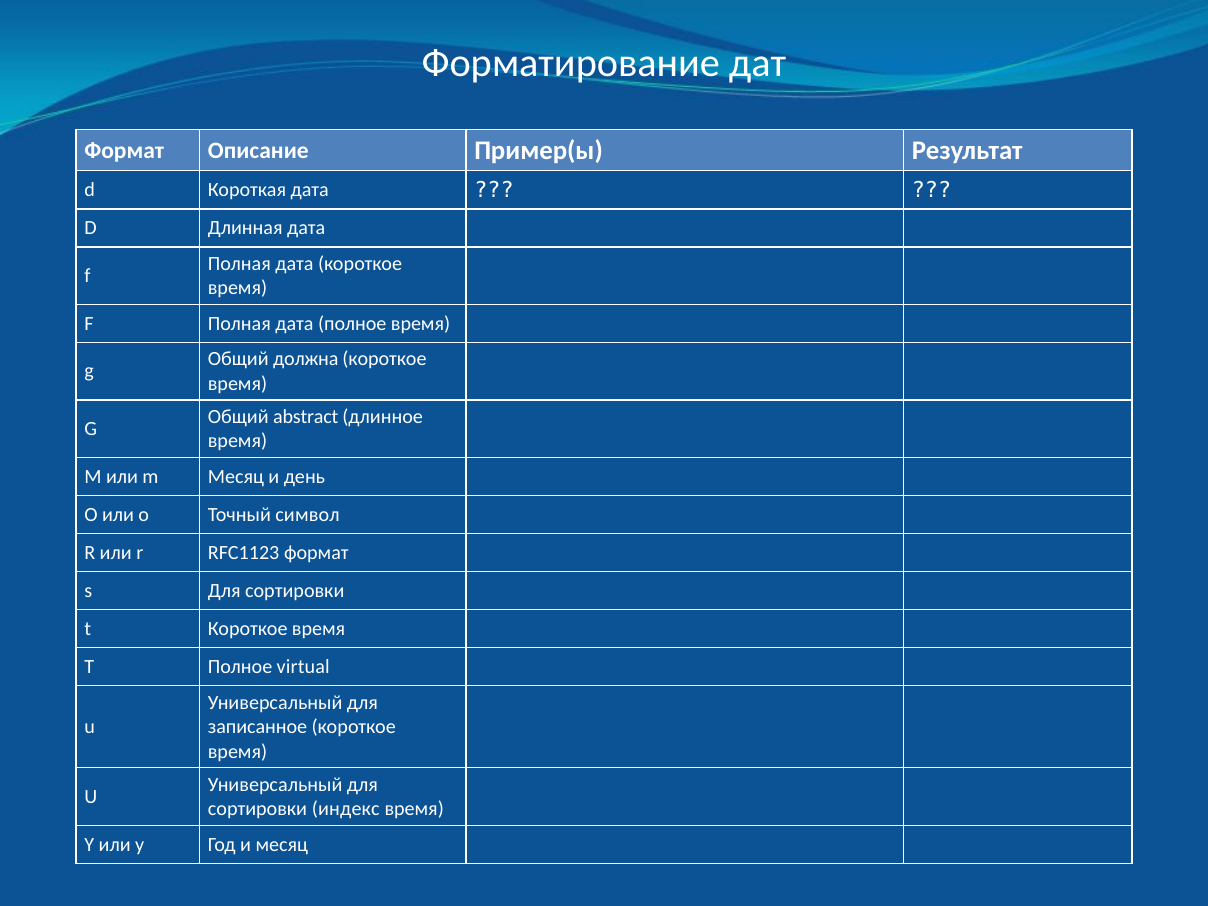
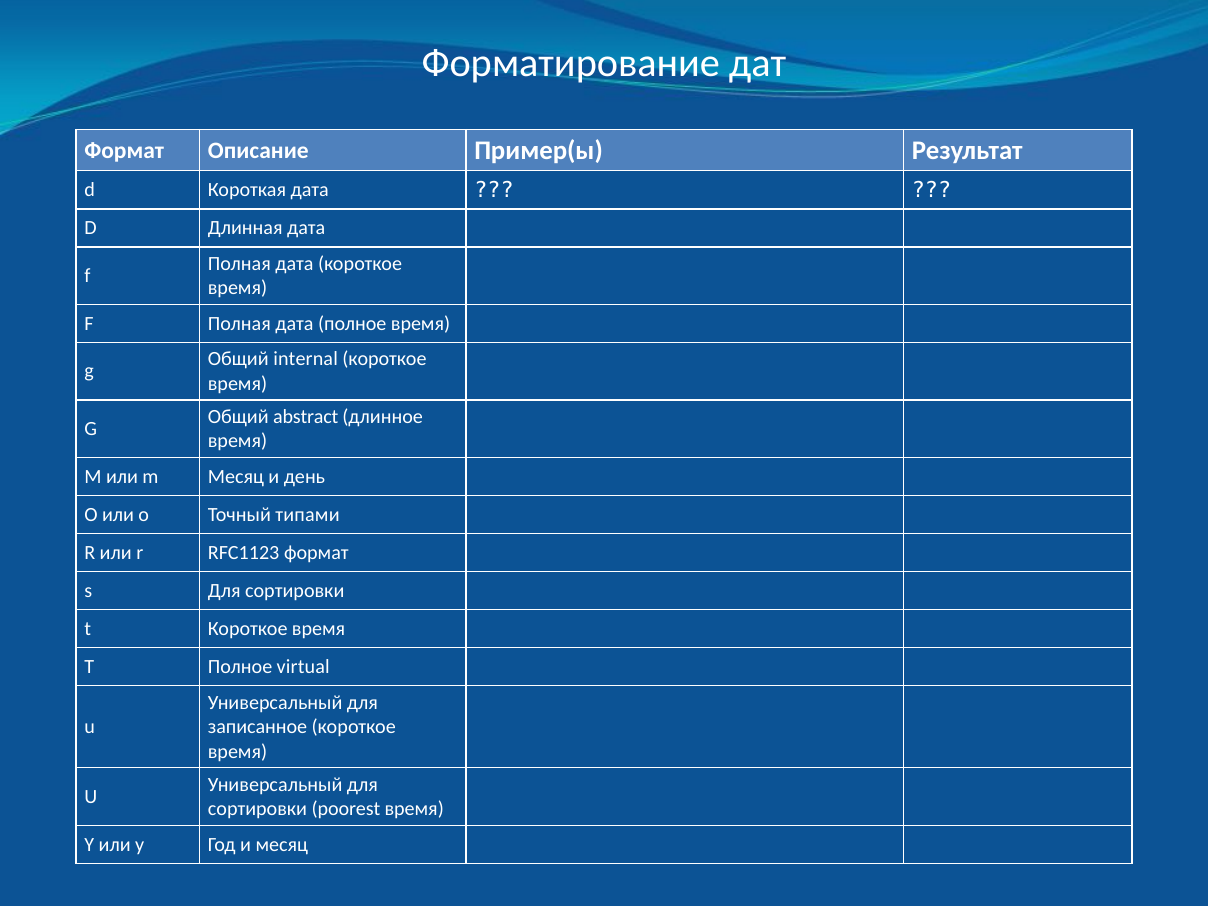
должна: должна -> internal
символ: символ -> типами
индекс: индекс -> poorest
